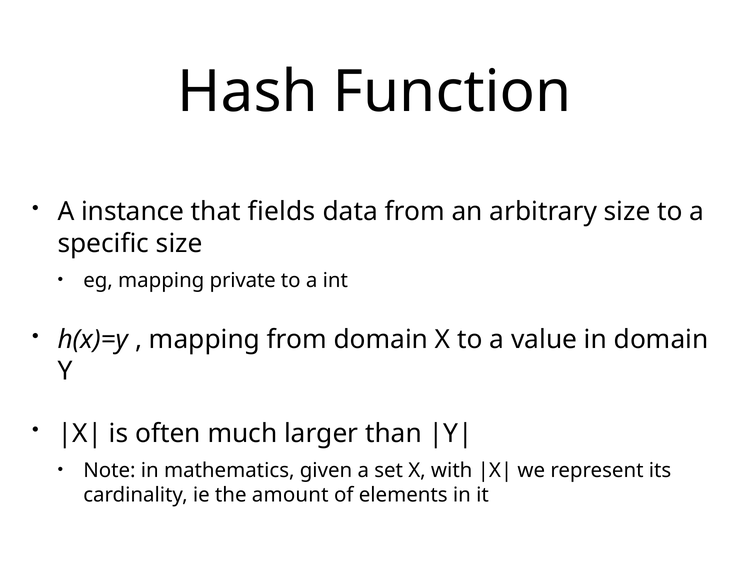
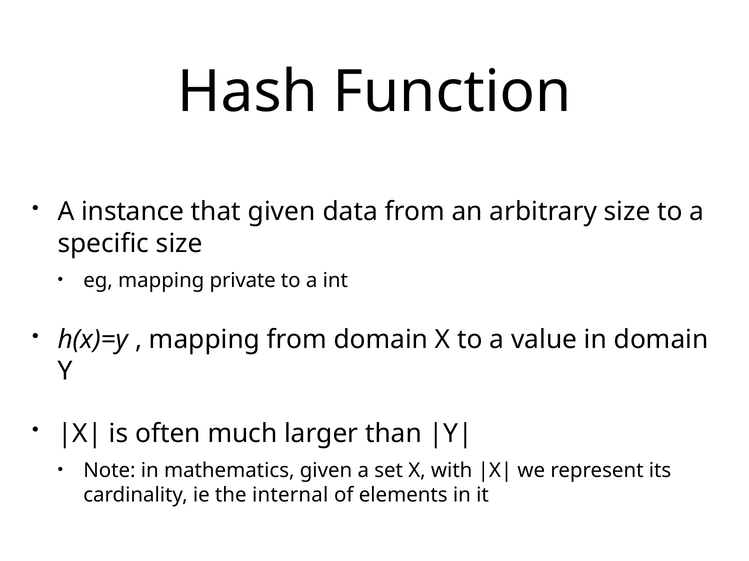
that fields: fields -> given
amount: amount -> internal
